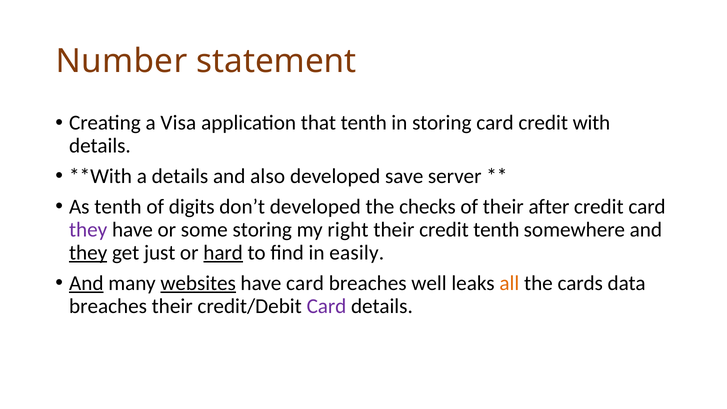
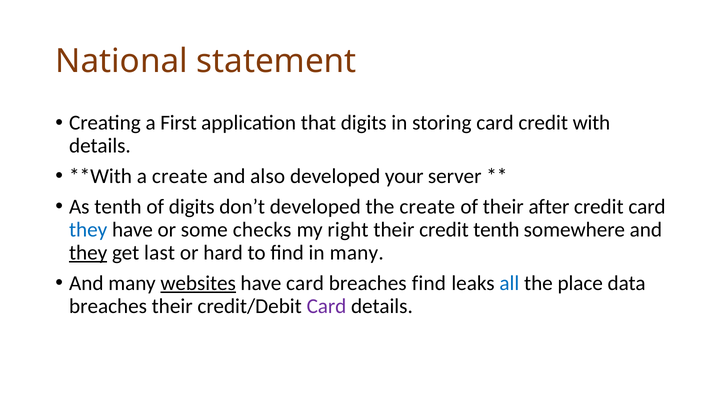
Number: Number -> National
Visa: Visa -> First
that tenth: tenth -> digits
a details: details -> create
save: save -> your
the checks: checks -> create
they at (88, 230) colour: purple -> blue
some storing: storing -> checks
just: just -> last
hard underline: present -> none
in easily: easily -> many
And at (86, 283) underline: present -> none
breaches well: well -> find
all colour: orange -> blue
cards: cards -> place
